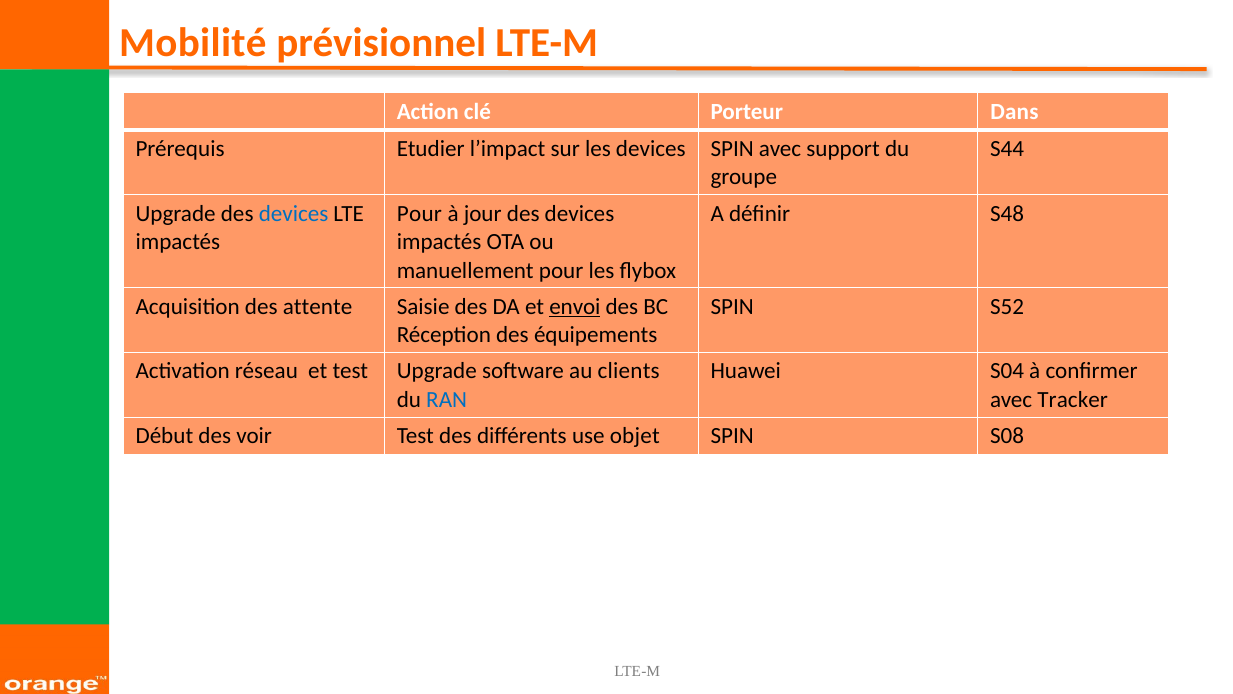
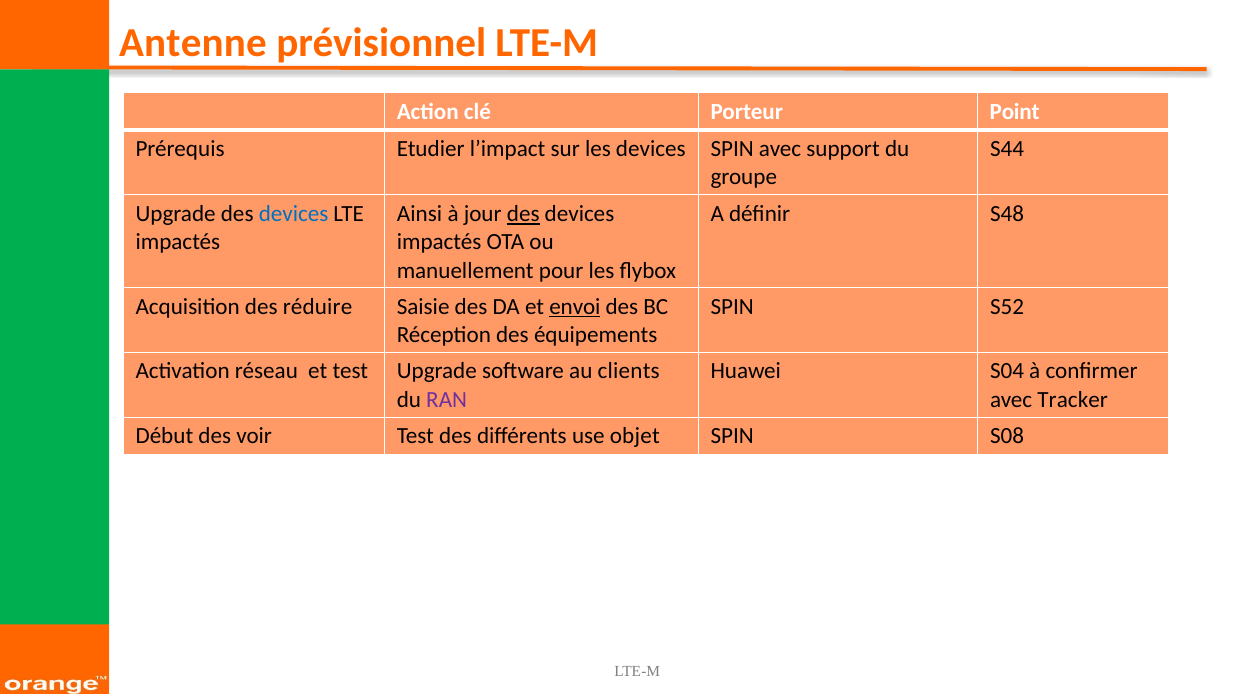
Mobilité: Mobilité -> Antenne
Dans: Dans -> Point
Pour at (419, 214): Pour -> Ainsi
des at (523, 214) underline: none -> present
attente: attente -> réduire
RAN colour: blue -> purple
